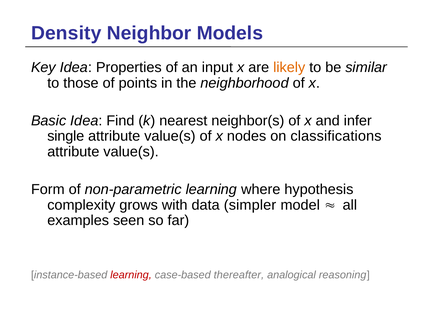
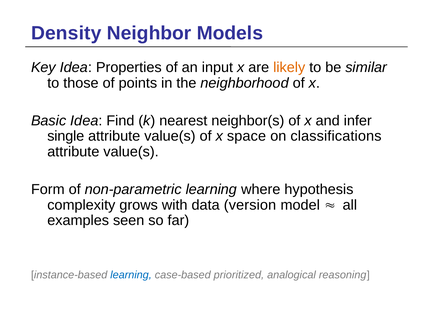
nodes: nodes -> space
simpler: simpler -> version
learning at (131, 276) colour: red -> blue
thereafter: thereafter -> prioritized
